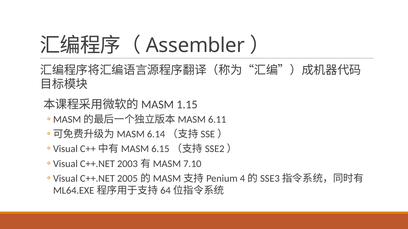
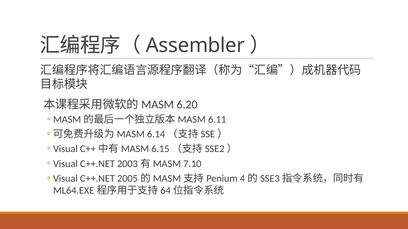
1.15: 1.15 -> 6.20
